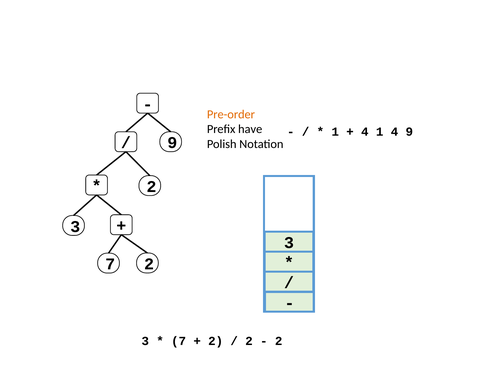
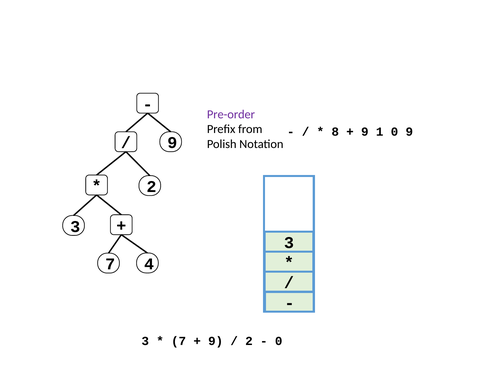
Pre-order colour: orange -> purple
have: have -> from
1 at (335, 132): 1 -> 8
4 at (365, 132): 4 -> 9
1 4: 4 -> 0
7 2: 2 -> 4
2 at (216, 342): 2 -> 9
2 at (279, 342): 2 -> 0
